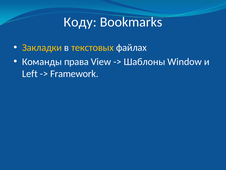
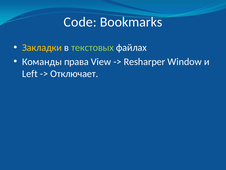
Коду: Коду -> Code
текстовых colour: yellow -> light green
Шаблоны: Шаблоны -> Resharper
Framework: Framework -> Отключает
